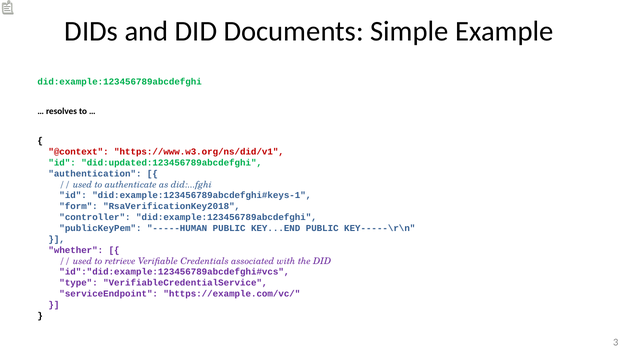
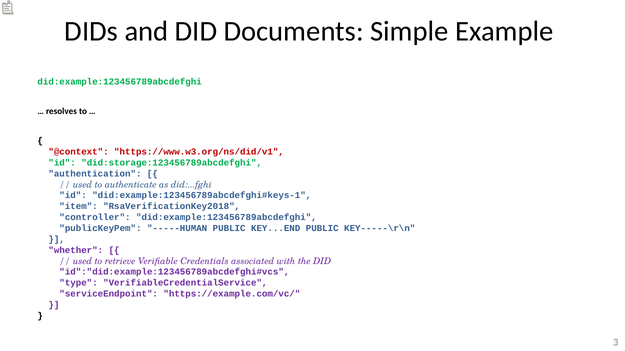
did:updated:123456789abcdefghi: did:updated:123456789abcdefghi -> did:storage:123456789abcdefghi
form: form -> item
